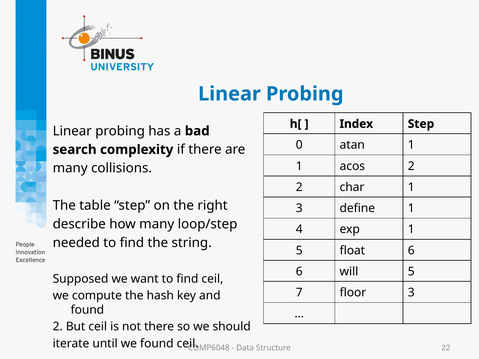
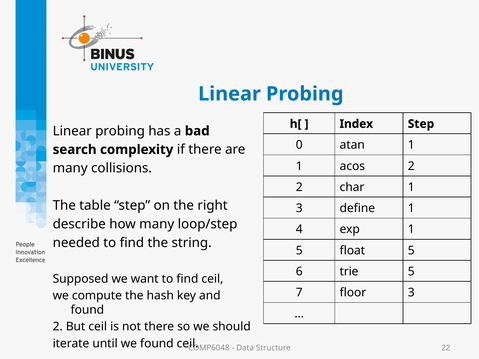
float 6: 6 -> 5
will: will -> trie
